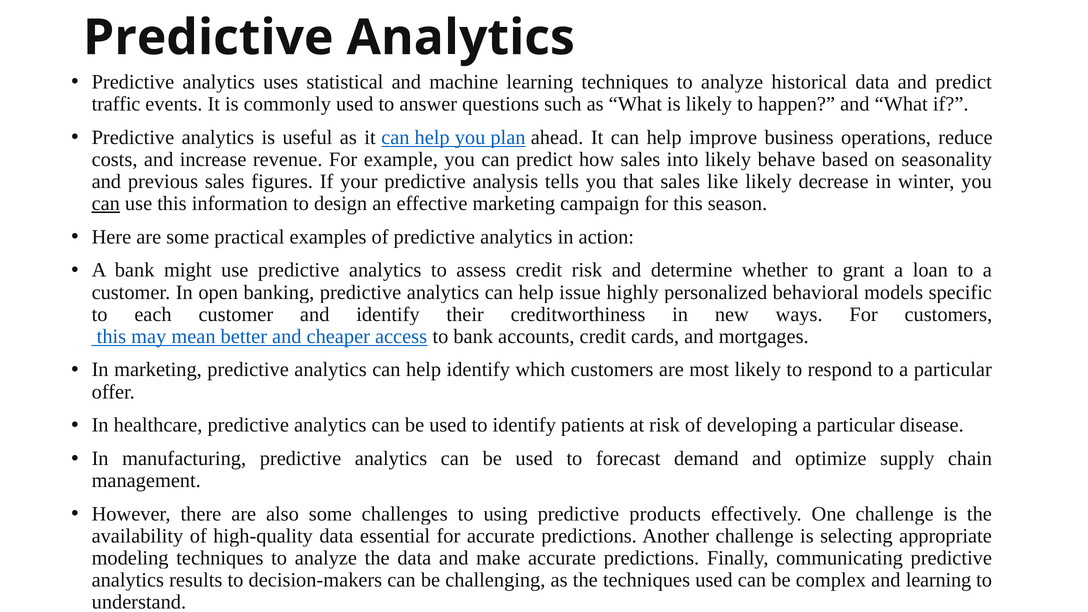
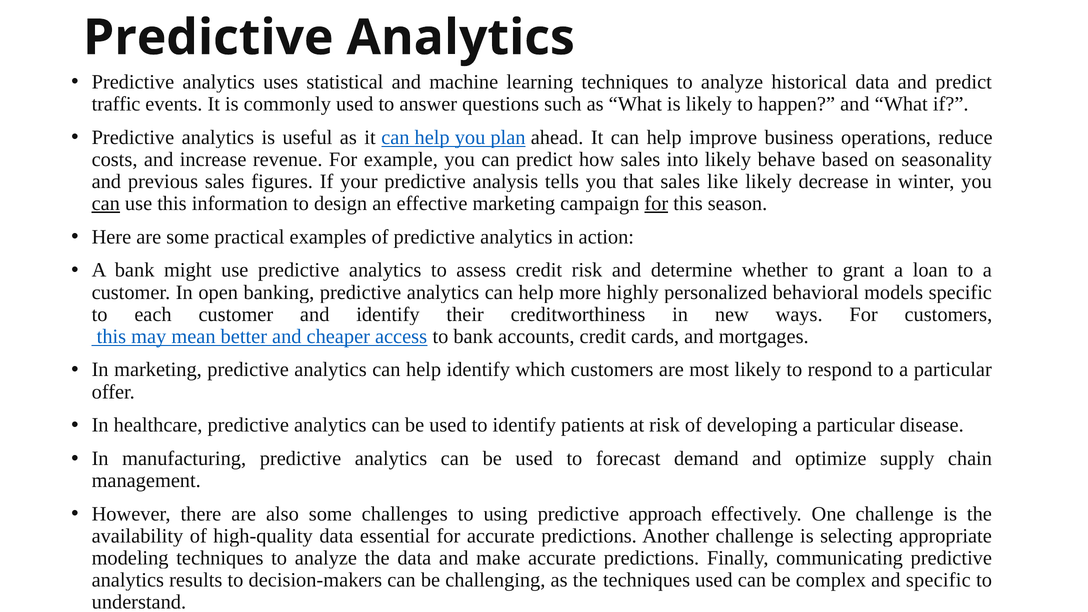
for at (656, 203) underline: none -> present
issue: issue -> more
products: products -> approach
and learning: learning -> specific
